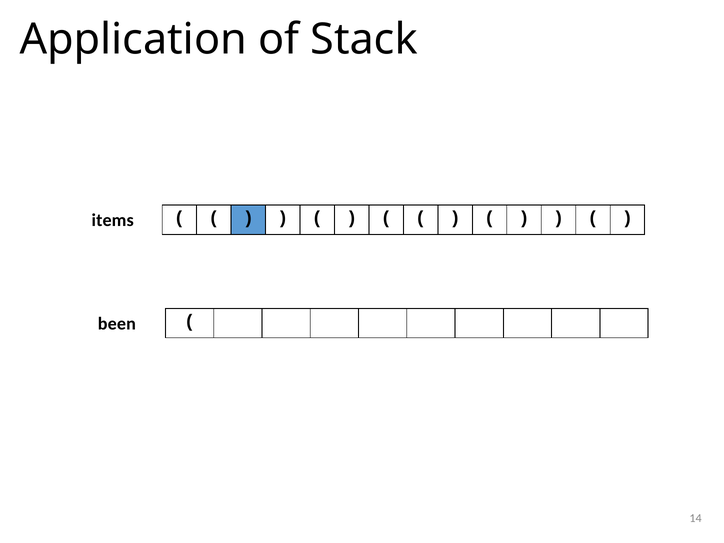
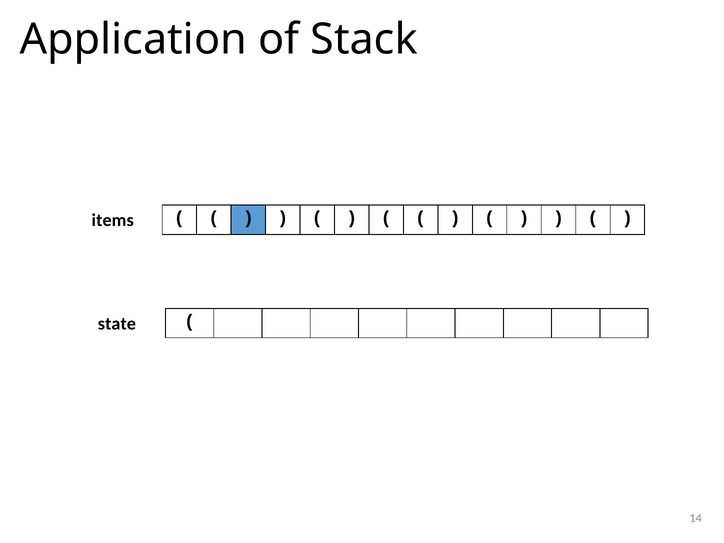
been: been -> state
